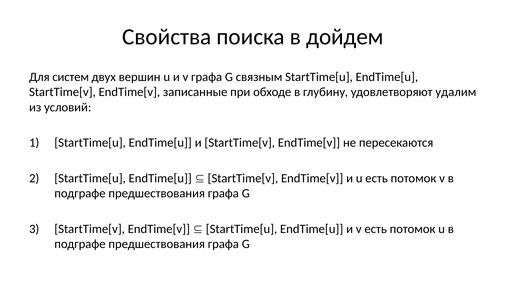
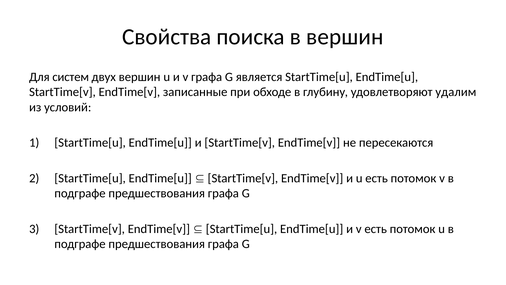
в дойдем: дойдем -> вершин
связным: связным -> является
